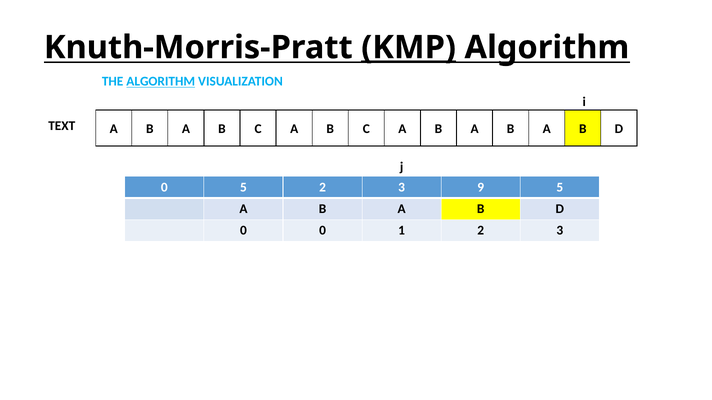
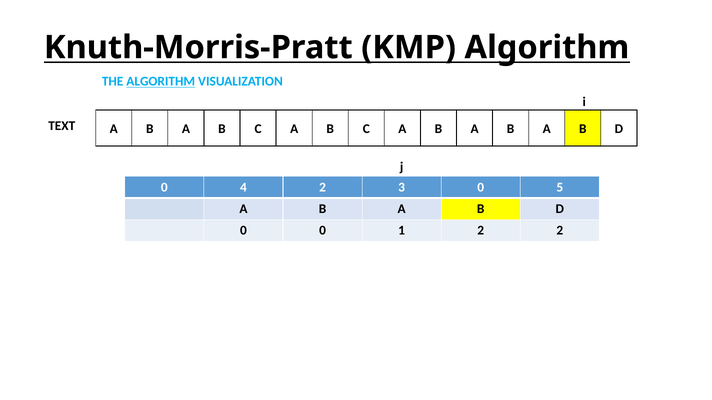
KMP underline: present -> none
0 5: 5 -> 4
3 9: 9 -> 0
1 2 3: 3 -> 2
